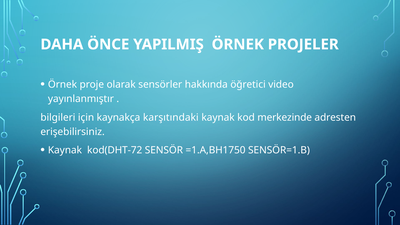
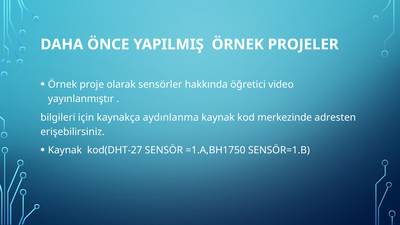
karşıtındaki: karşıtındaki -> aydınlanma
kod(DHT-72: kod(DHT-72 -> kod(DHT-27
